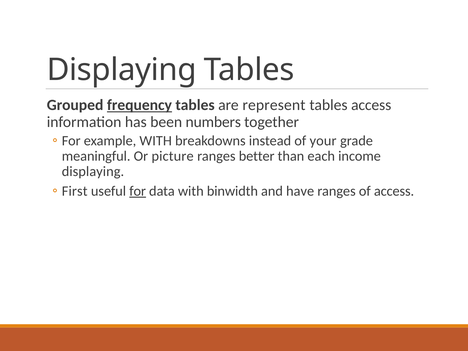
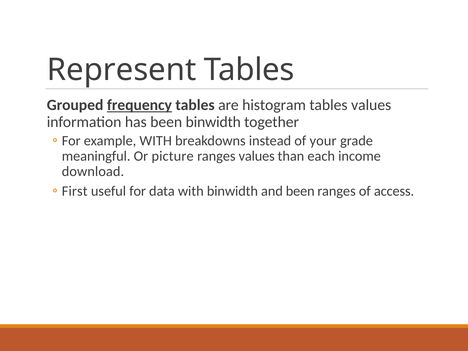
Displaying at (122, 70): Displaying -> Represent
represent: represent -> histogram
tables access: access -> values
been numbers: numbers -> binwidth
ranges better: better -> values
displaying at (93, 172): displaying -> download
for at (138, 191) underline: present -> none
and have: have -> been
